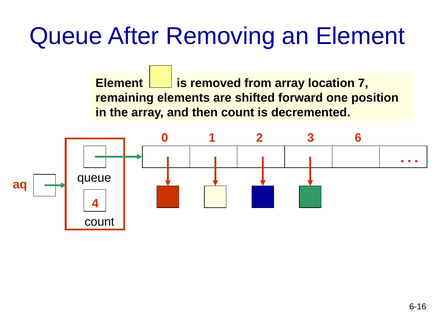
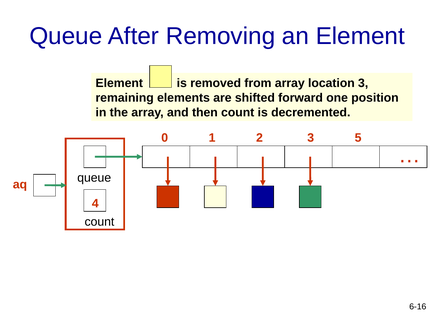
location 7: 7 -> 3
6: 6 -> 5
